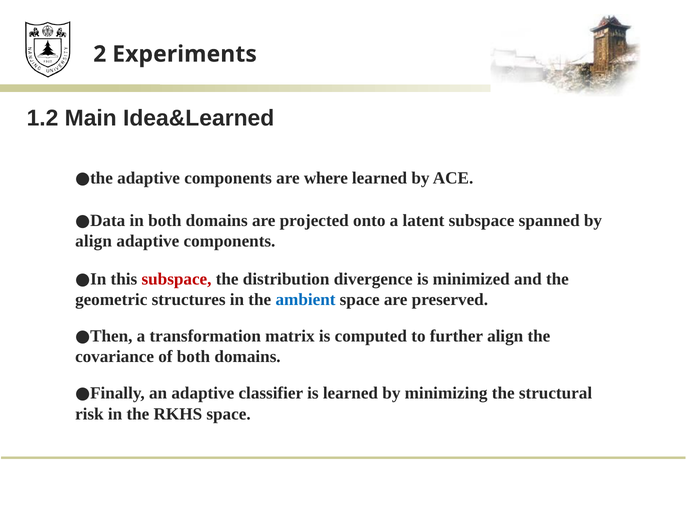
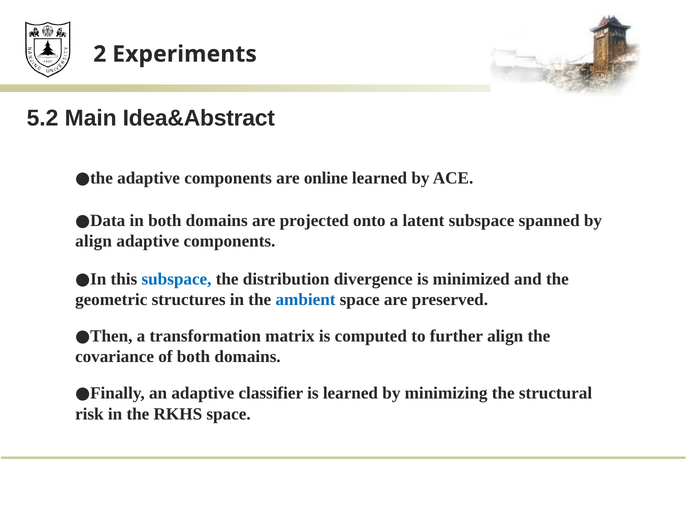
1.2: 1.2 -> 5.2
Idea&Learned: Idea&Learned -> Idea&Abstract
where: where -> online
subspace at (177, 279) colour: red -> blue
